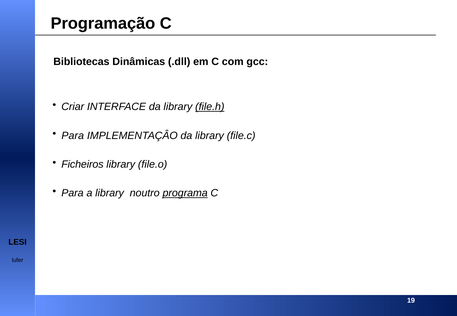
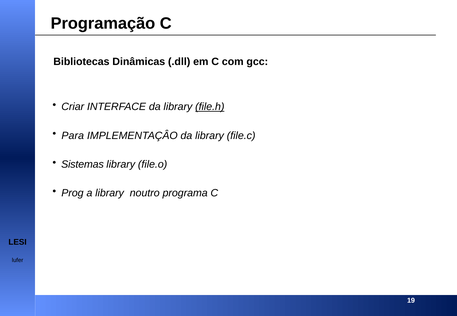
Ficheiros: Ficheiros -> Sistemas
Para at (72, 193): Para -> Prog
programa underline: present -> none
